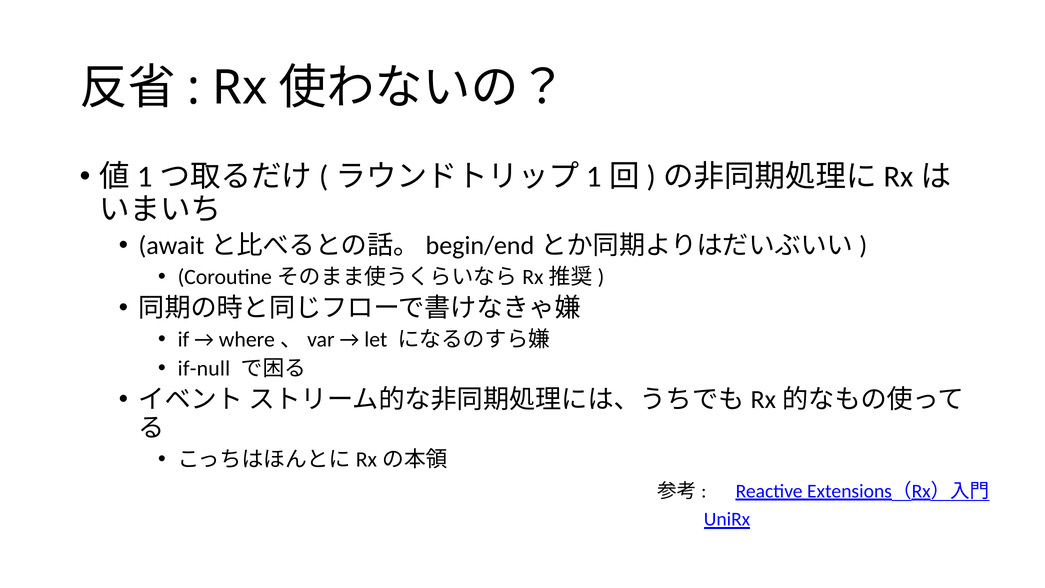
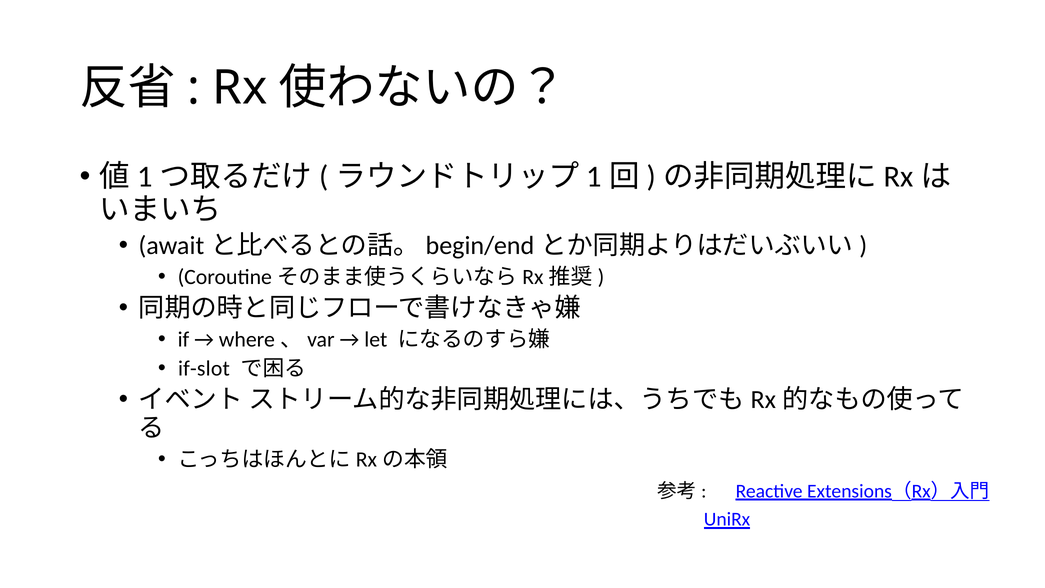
if-null: if-null -> if-slot
